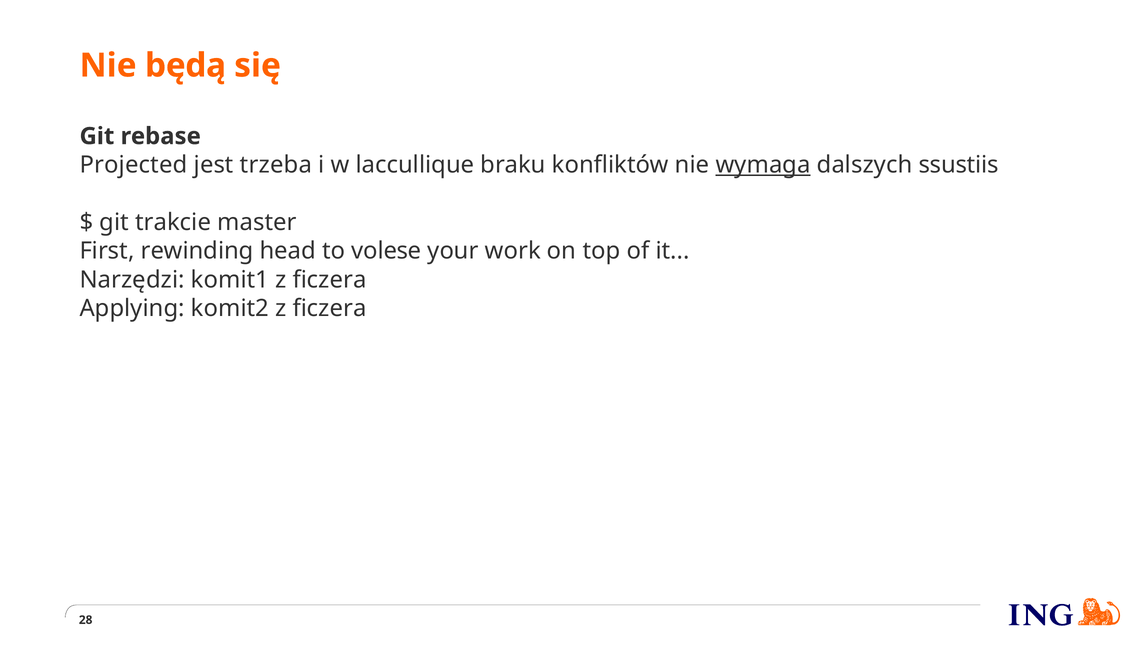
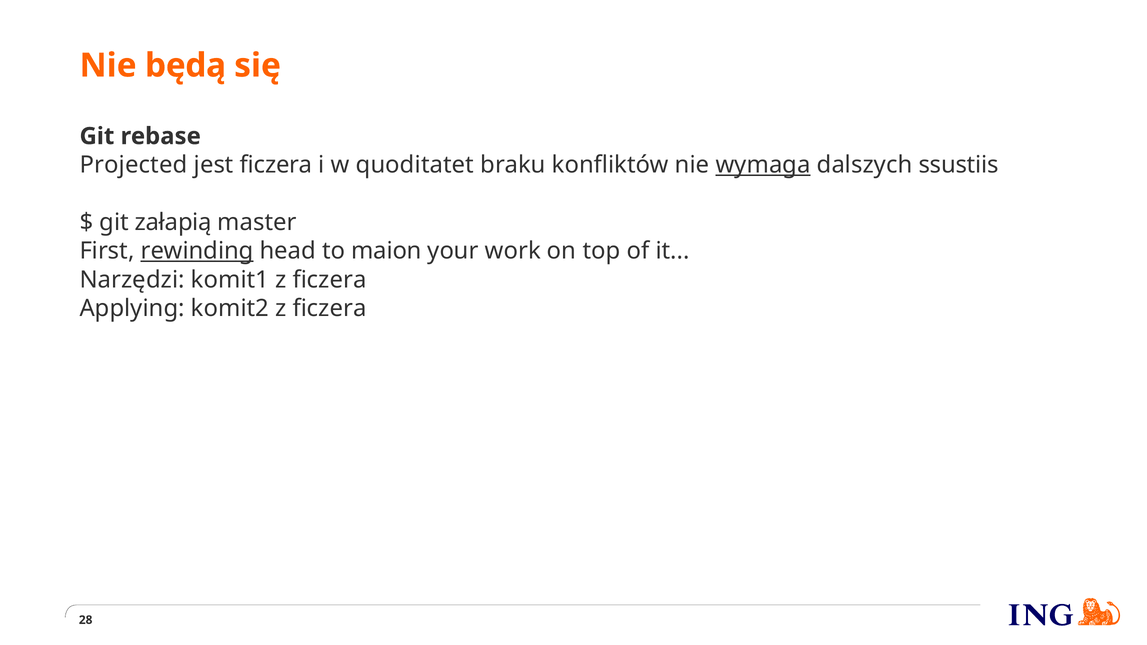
jest trzeba: trzeba -> ficzera
laccullique: laccullique -> quoditatet
trakcie: trakcie -> załapią
rewinding underline: none -> present
volese: volese -> maion
